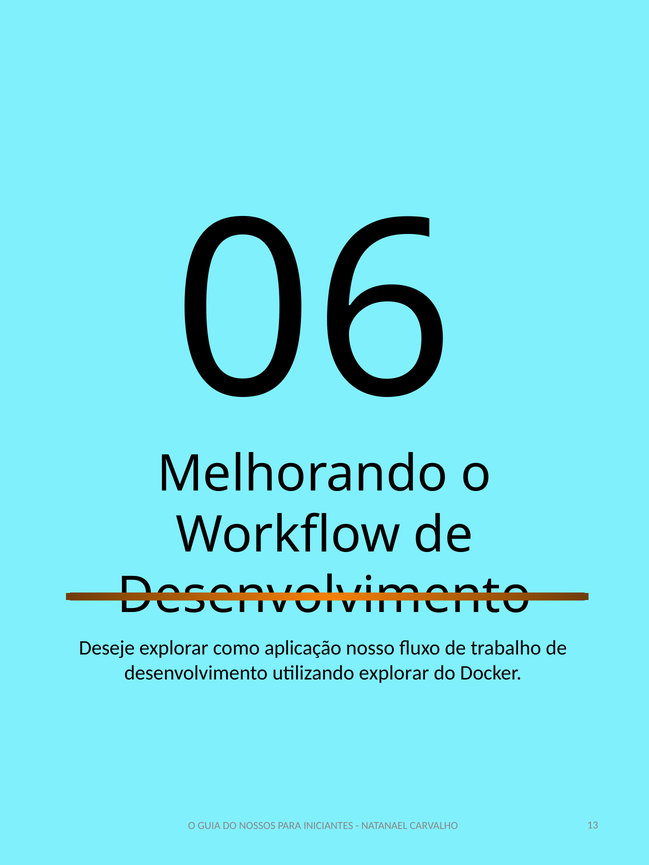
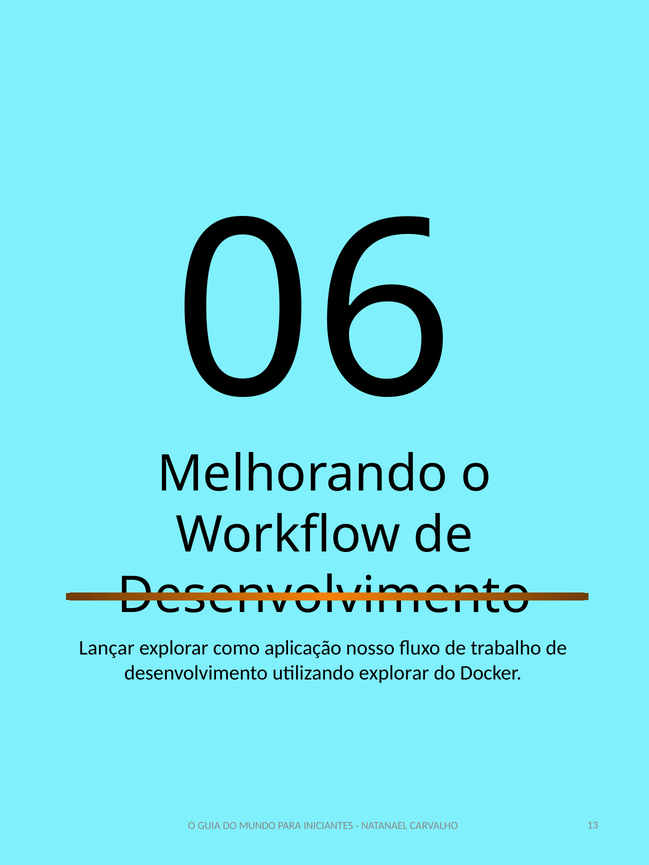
Deseje: Deseje -> Lançar
NOSSOS: NOSSOS -> MUNDO
